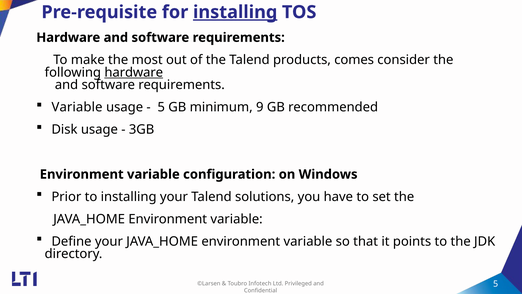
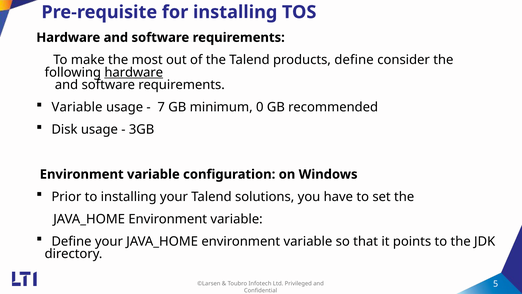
installing at (235, 12) underline: present -> none
products comes: comes -> define
5 at (161, 107): 5 -> 7
9: 9 -> 0
